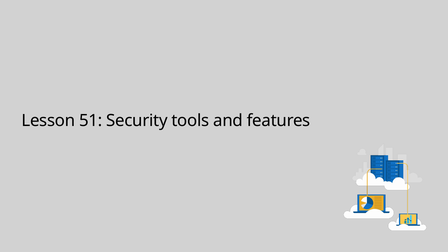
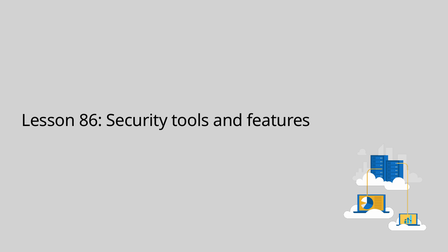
51: 51 -> 86
